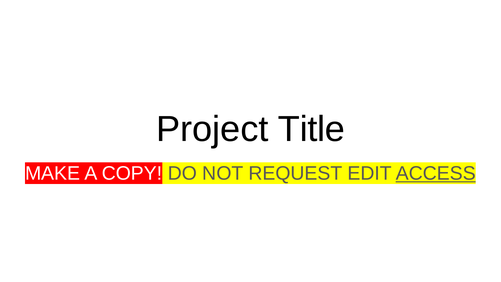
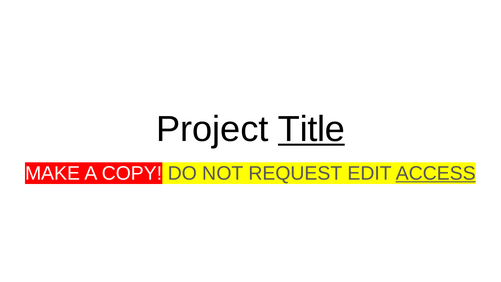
Title underline: none -> present
